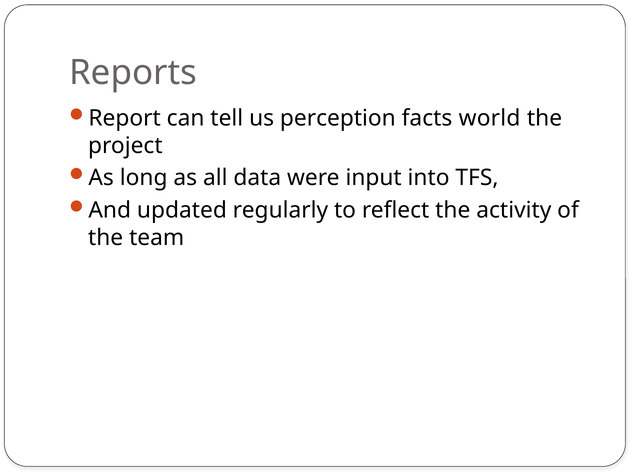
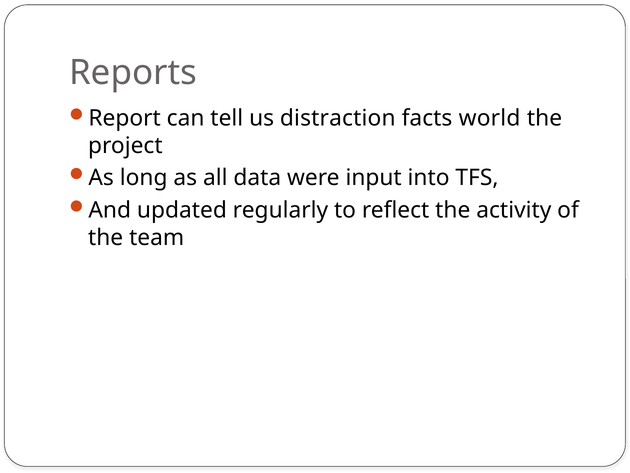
perception: perception -> distraction
